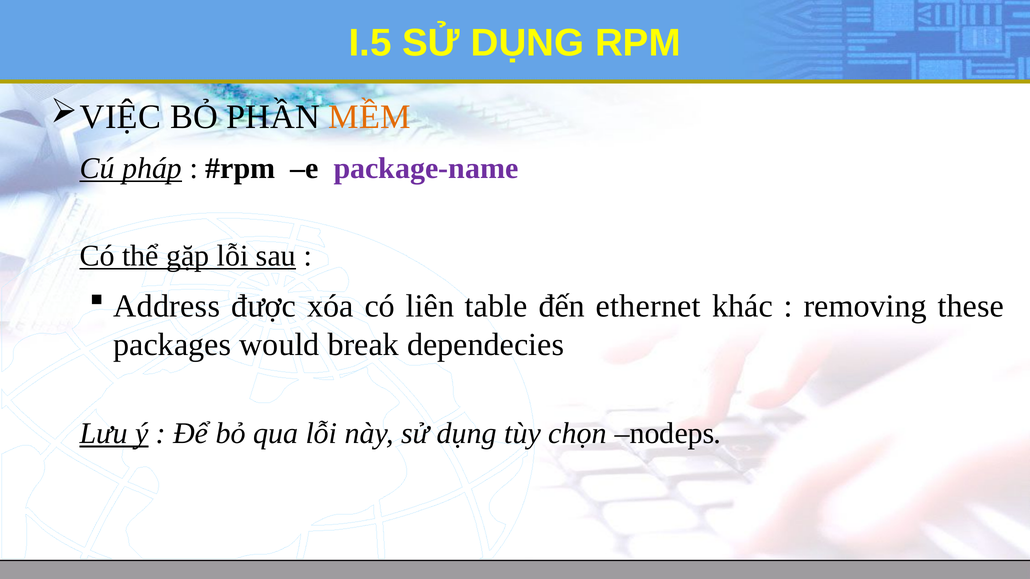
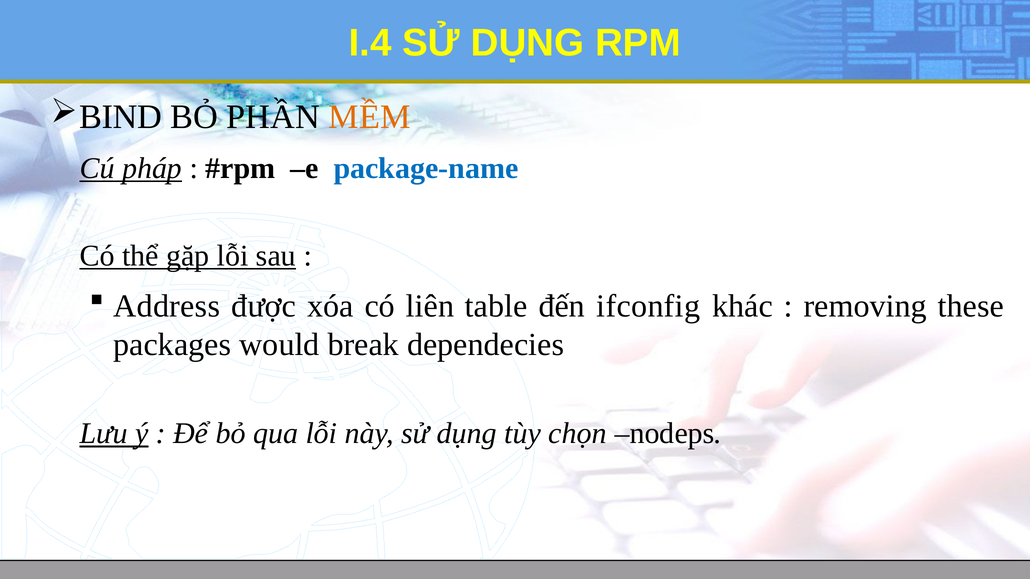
I.5: I.5 -> I.4
VIỆC: VIỆC -> BIND
package-name colour: purple -> blue
ethernet: ethernet -> ifconfig
